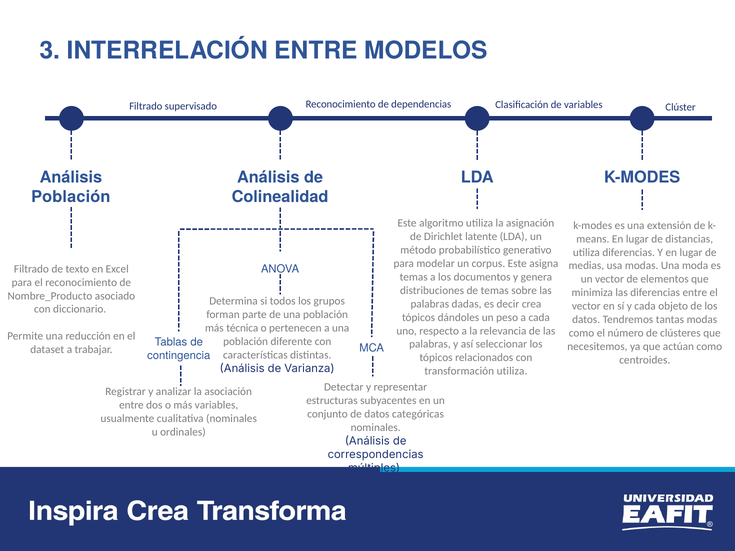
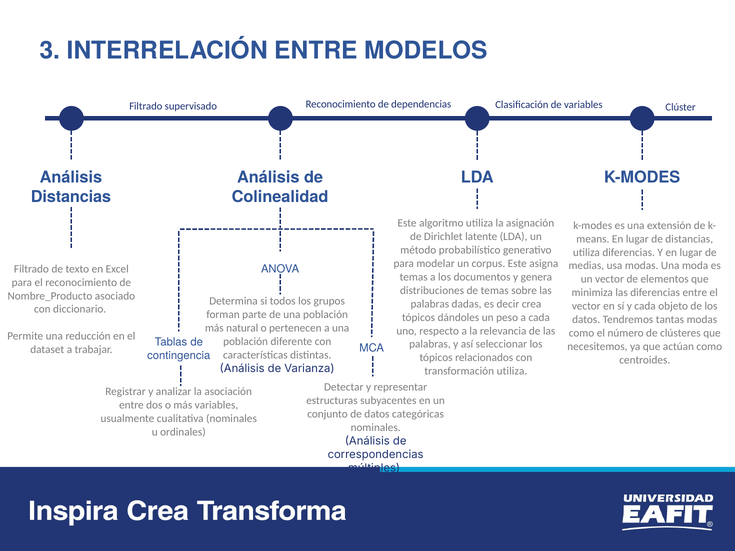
Población at (71, 197): Población -> Distancias
técnica: técnica -> natural
